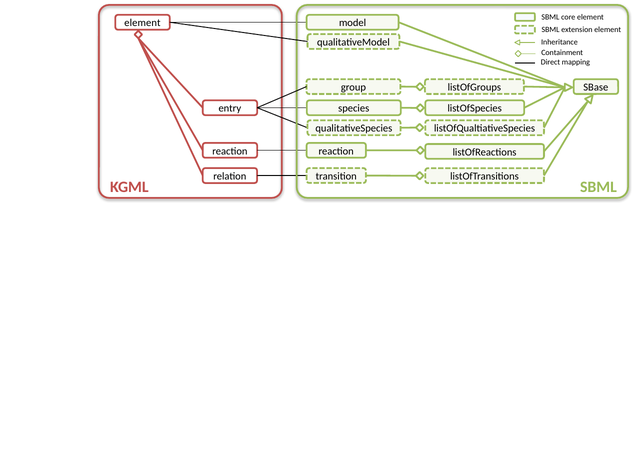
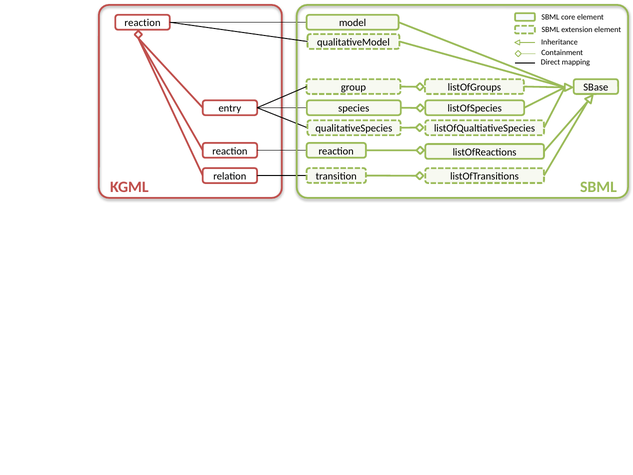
element at (142, 23): element -> reaction
